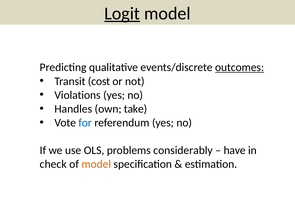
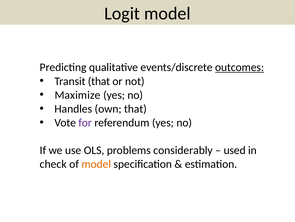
Logit underline: present -> none
Transit cost: cost -> that
Violations: Violations -> Maximize
own take: take -> that
for colour: blue -> purple
have: have -> used
